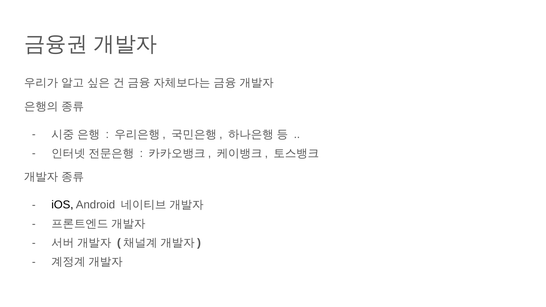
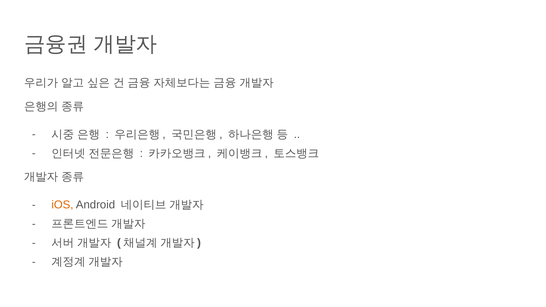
iOS colour: black -> orange
